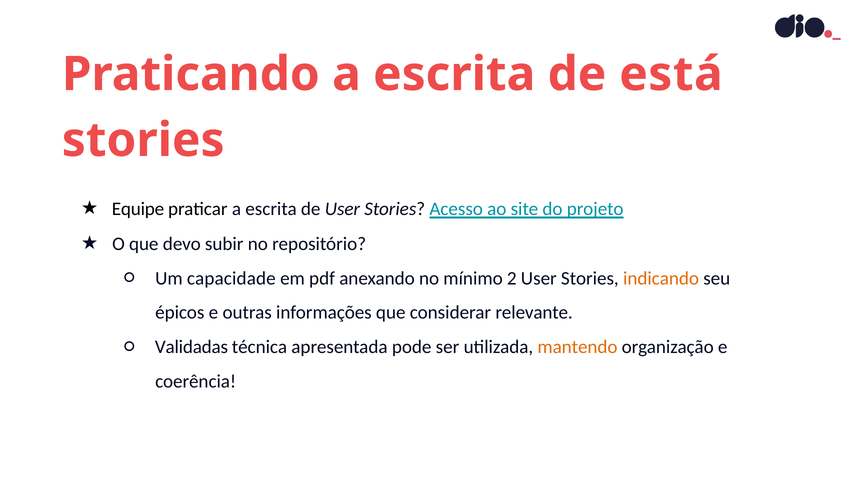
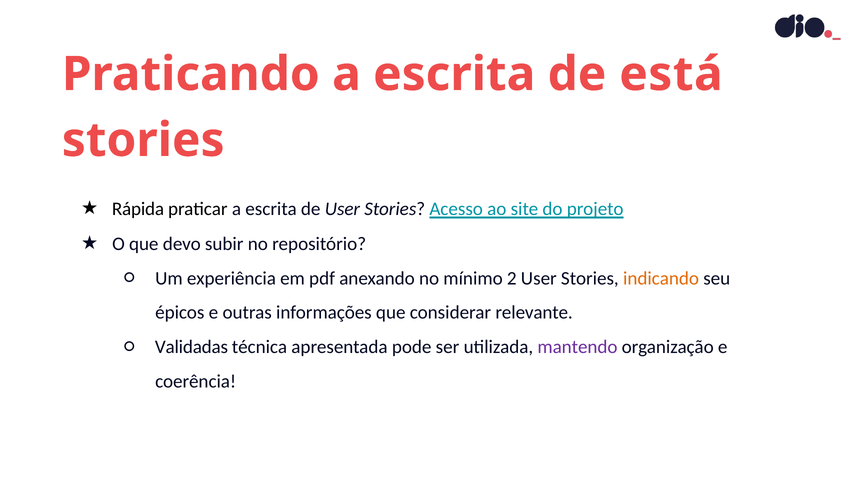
Equipe: Equipe -> Rápida
capacidade: capacidade -> experiência
mantendo colour: orange -> purple
